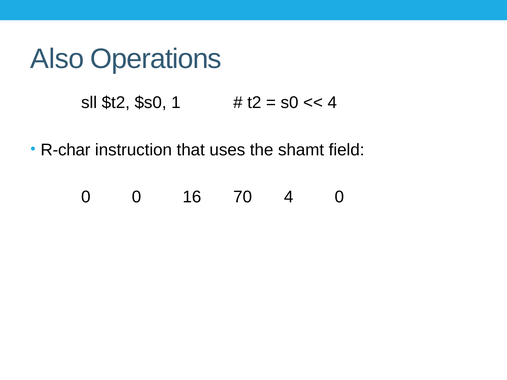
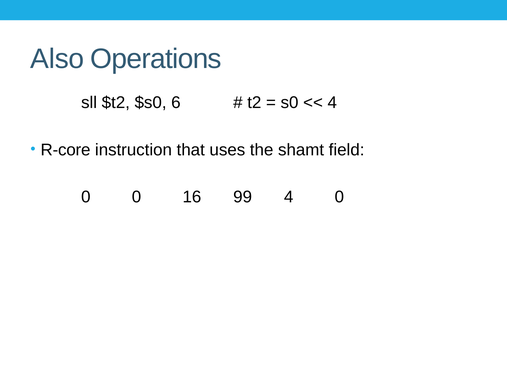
1: 1 -> 6
R-char: R-char -> R-core
70: 70 -> 99
